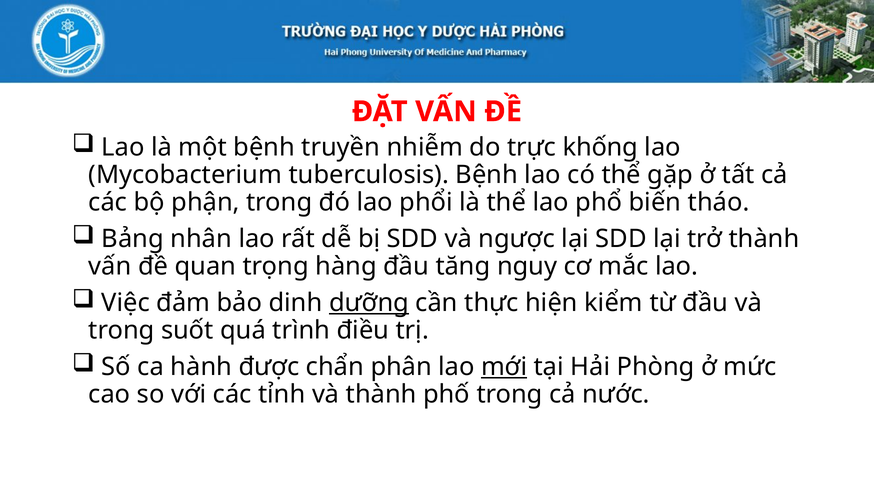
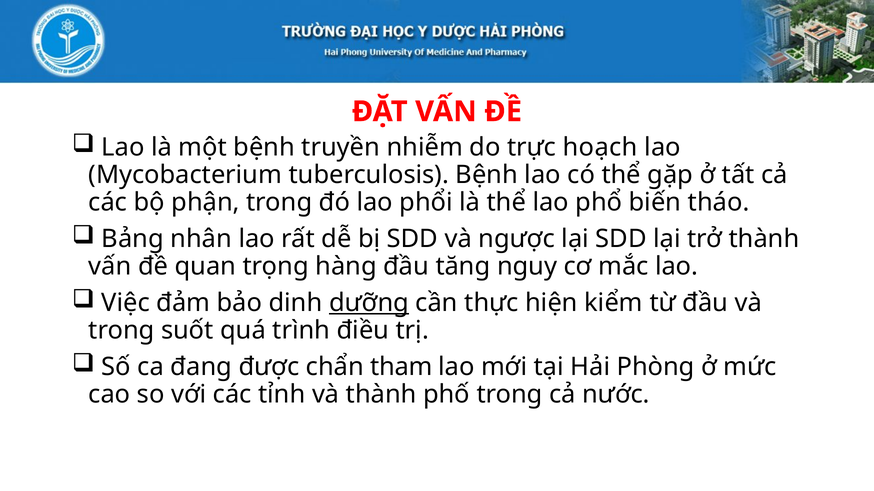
khống: khống -> hoạch
hành: hành -> đang
phân: phân -> tham
mới underline: present -> none
